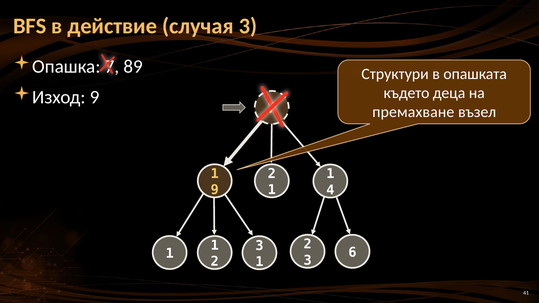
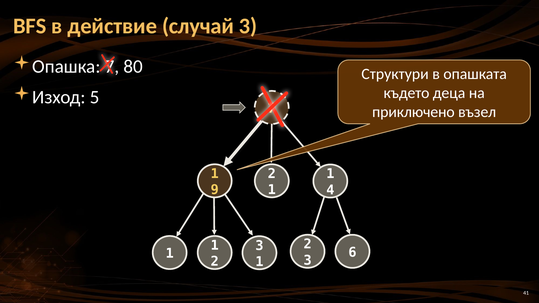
случая: случая -> случай
89: 89 -> 80
Изход 9: 9 -> 5
премахване: премахване -> приключено
